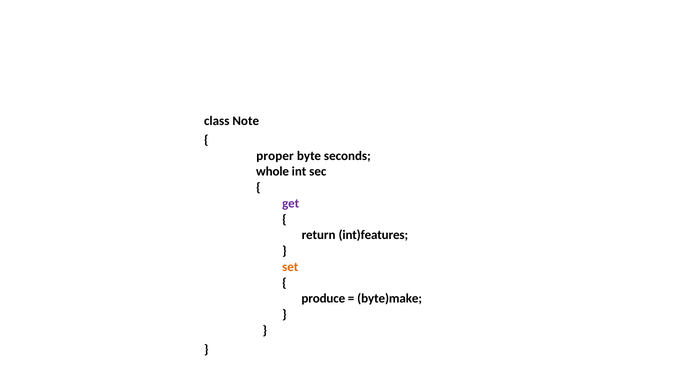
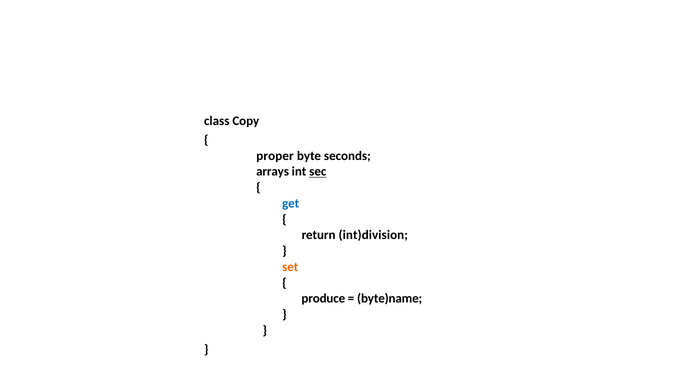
Note: Note -> Copy
whole: whole -> arrays
sec underline: none -> present
get colour: purple -> blue
int)features: int)features -> int)division
byte)make: byte)make -> byte)name
